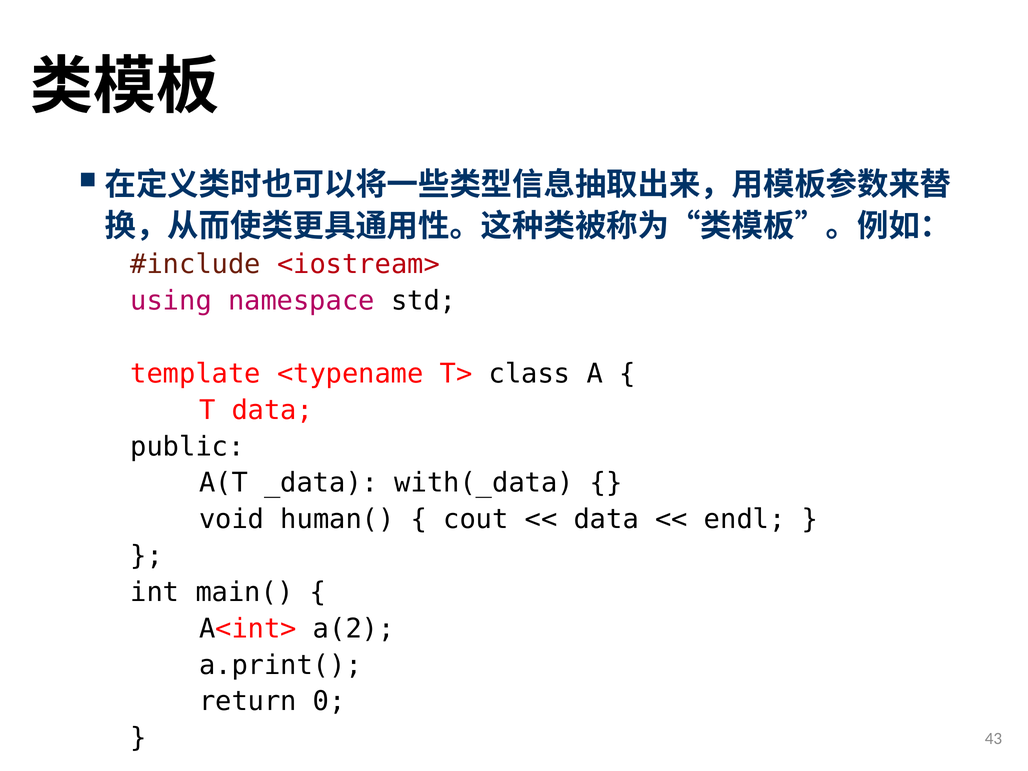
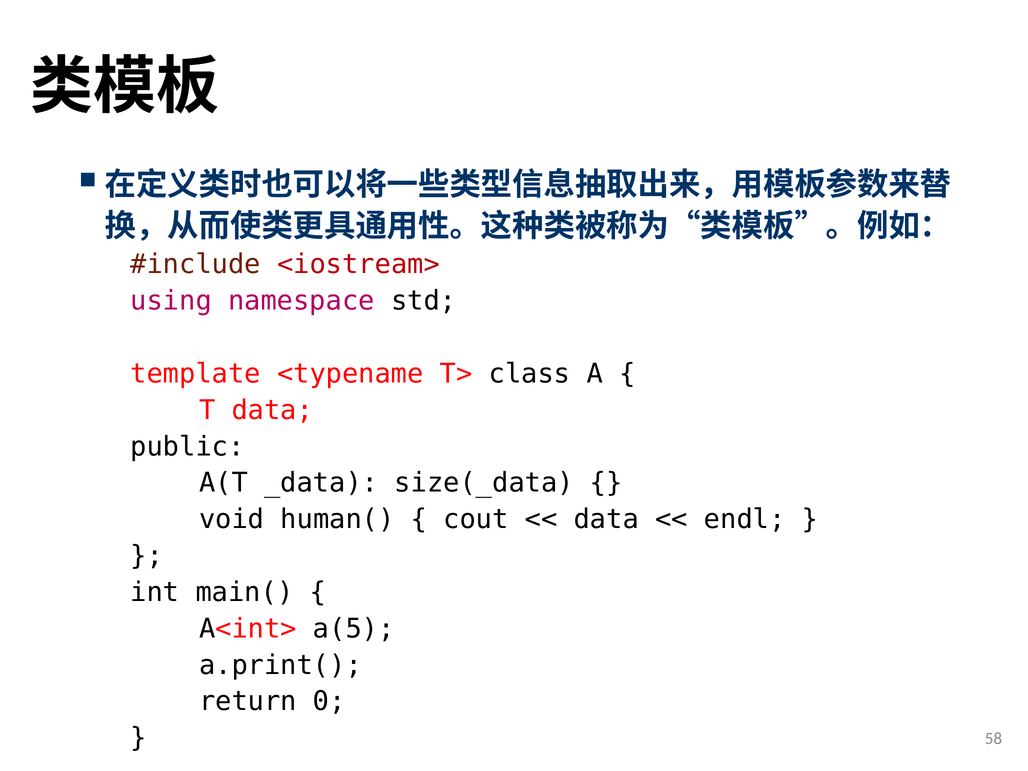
with(_data: with(_data -> size(_data
a(2: a(2 -> a(5
43: 43 -> 58
